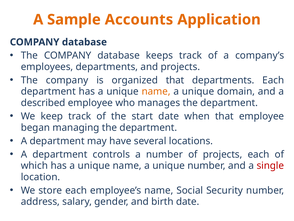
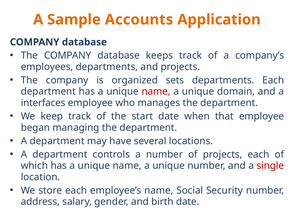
organized that: that -> sets
name at (156, 91) colour: orange -> red
described: described -> interfaces
